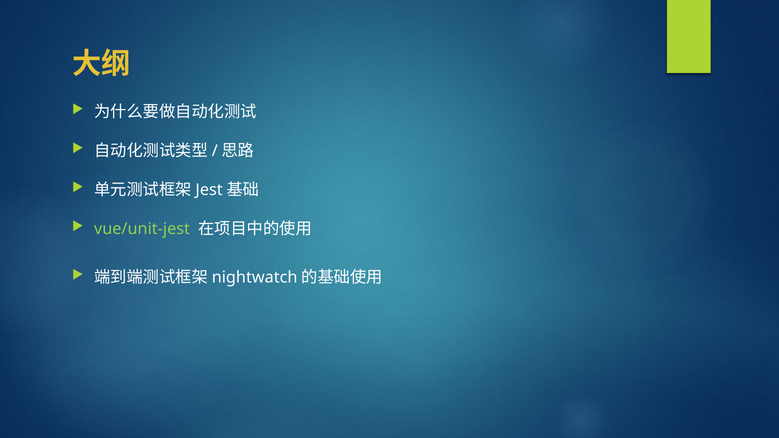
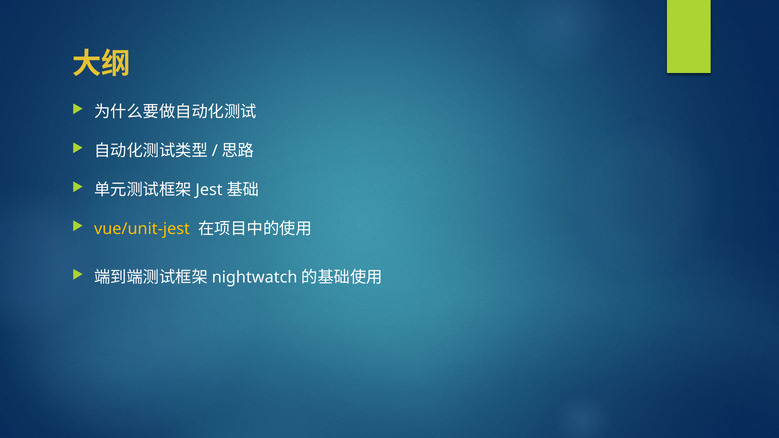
vue/unit-jest colour: light green -> yellow
